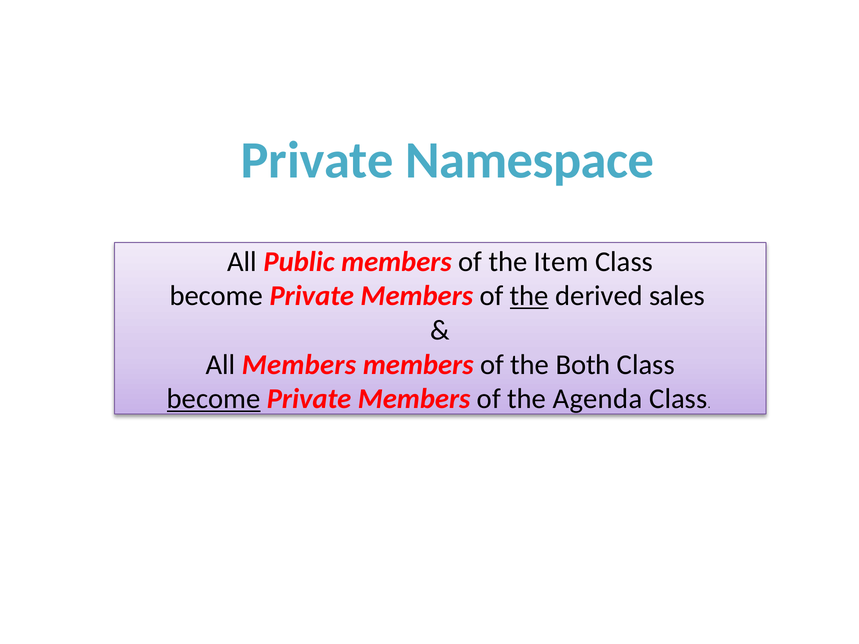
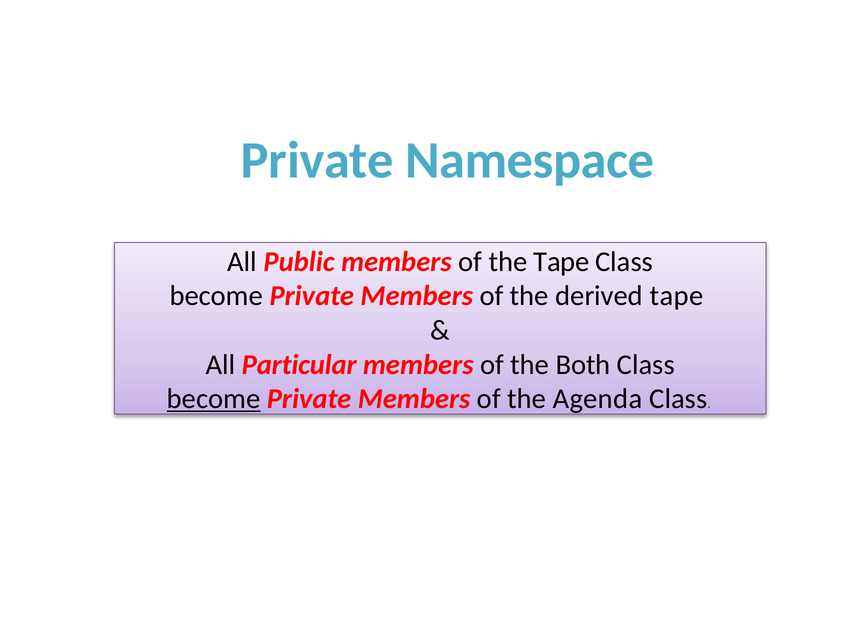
the Item: Item -> Tape
the at (529, 296) underline: present -> none
derived sales: sales -> tape
All Members: Members -> Particular
